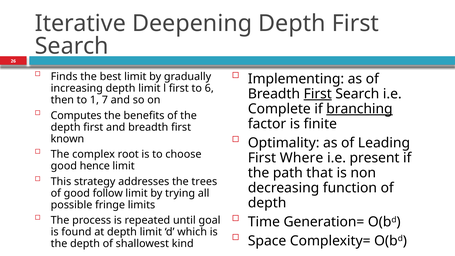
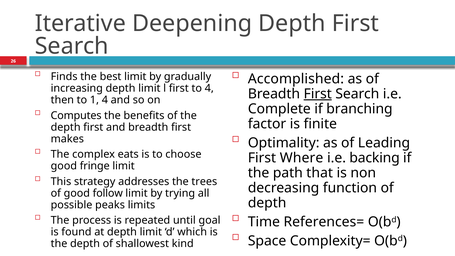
Implementing: Implementing -> Accomplished
to 6: 6 -> 4
1 7: 7 -> 4
branching underline: present -> none
known: known -> makes
root: root -> eats
present: present -> backing
hence: hence -> fringe
fringe: fringe -> peaks
Generation=: Generation= -> References=
